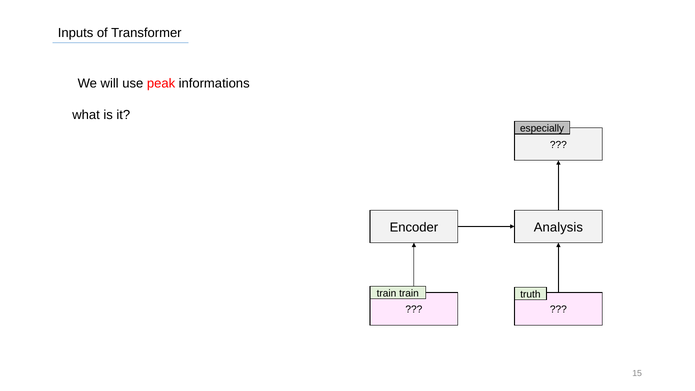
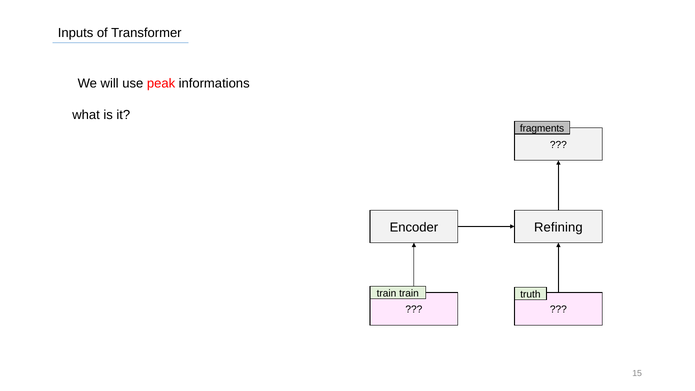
especially: especially -> fragments
Analysis: Analysis -> Refining
